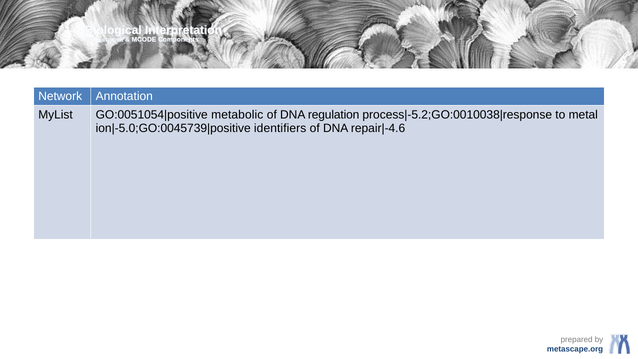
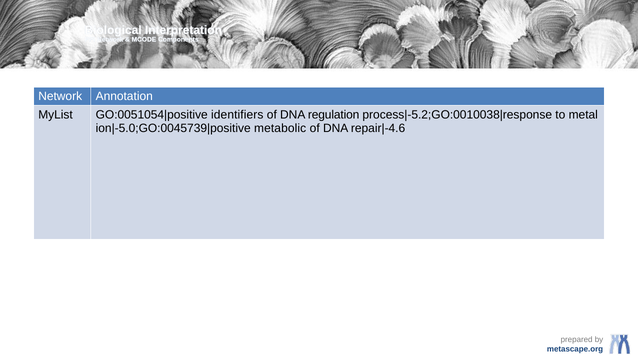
metabolic: metabolic -> identifiers
identifiers: identifiers -> metabolic
